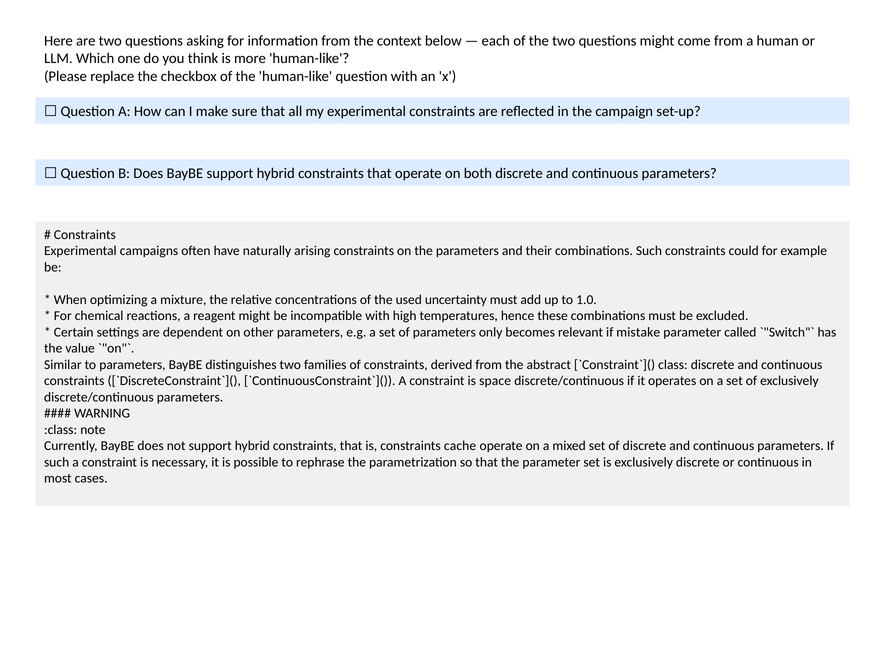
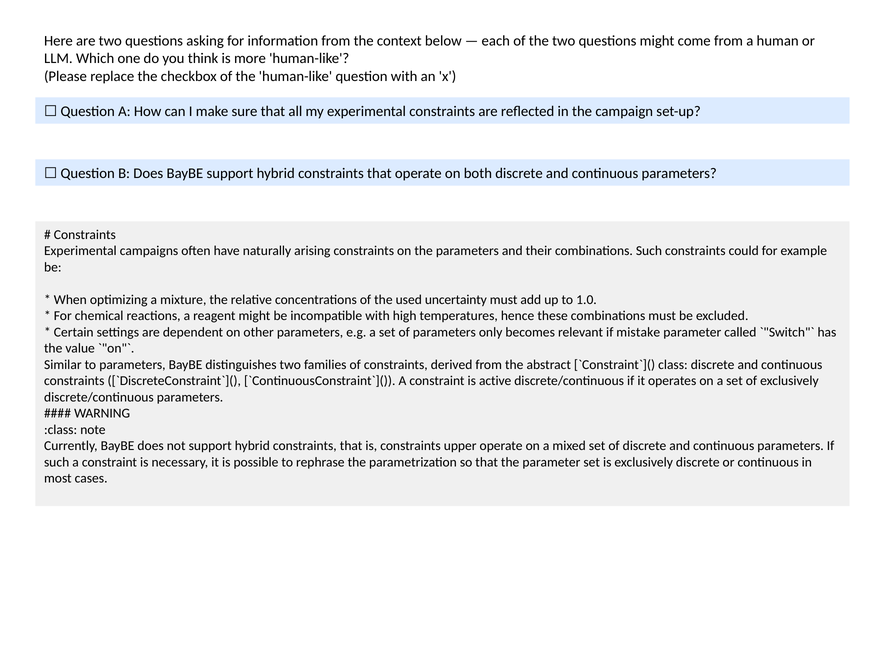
space: space -> active
cache: cache -> upper
